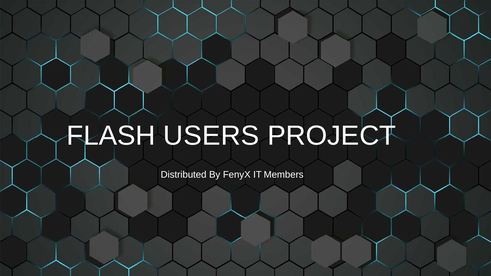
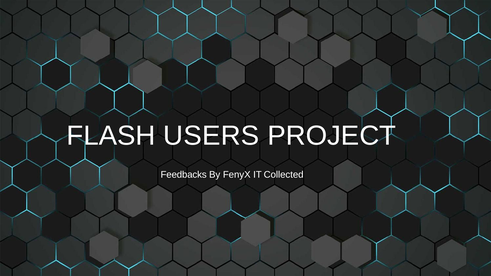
Distributed: Distributed -> Feedbacks
Members: Members -> Collected
